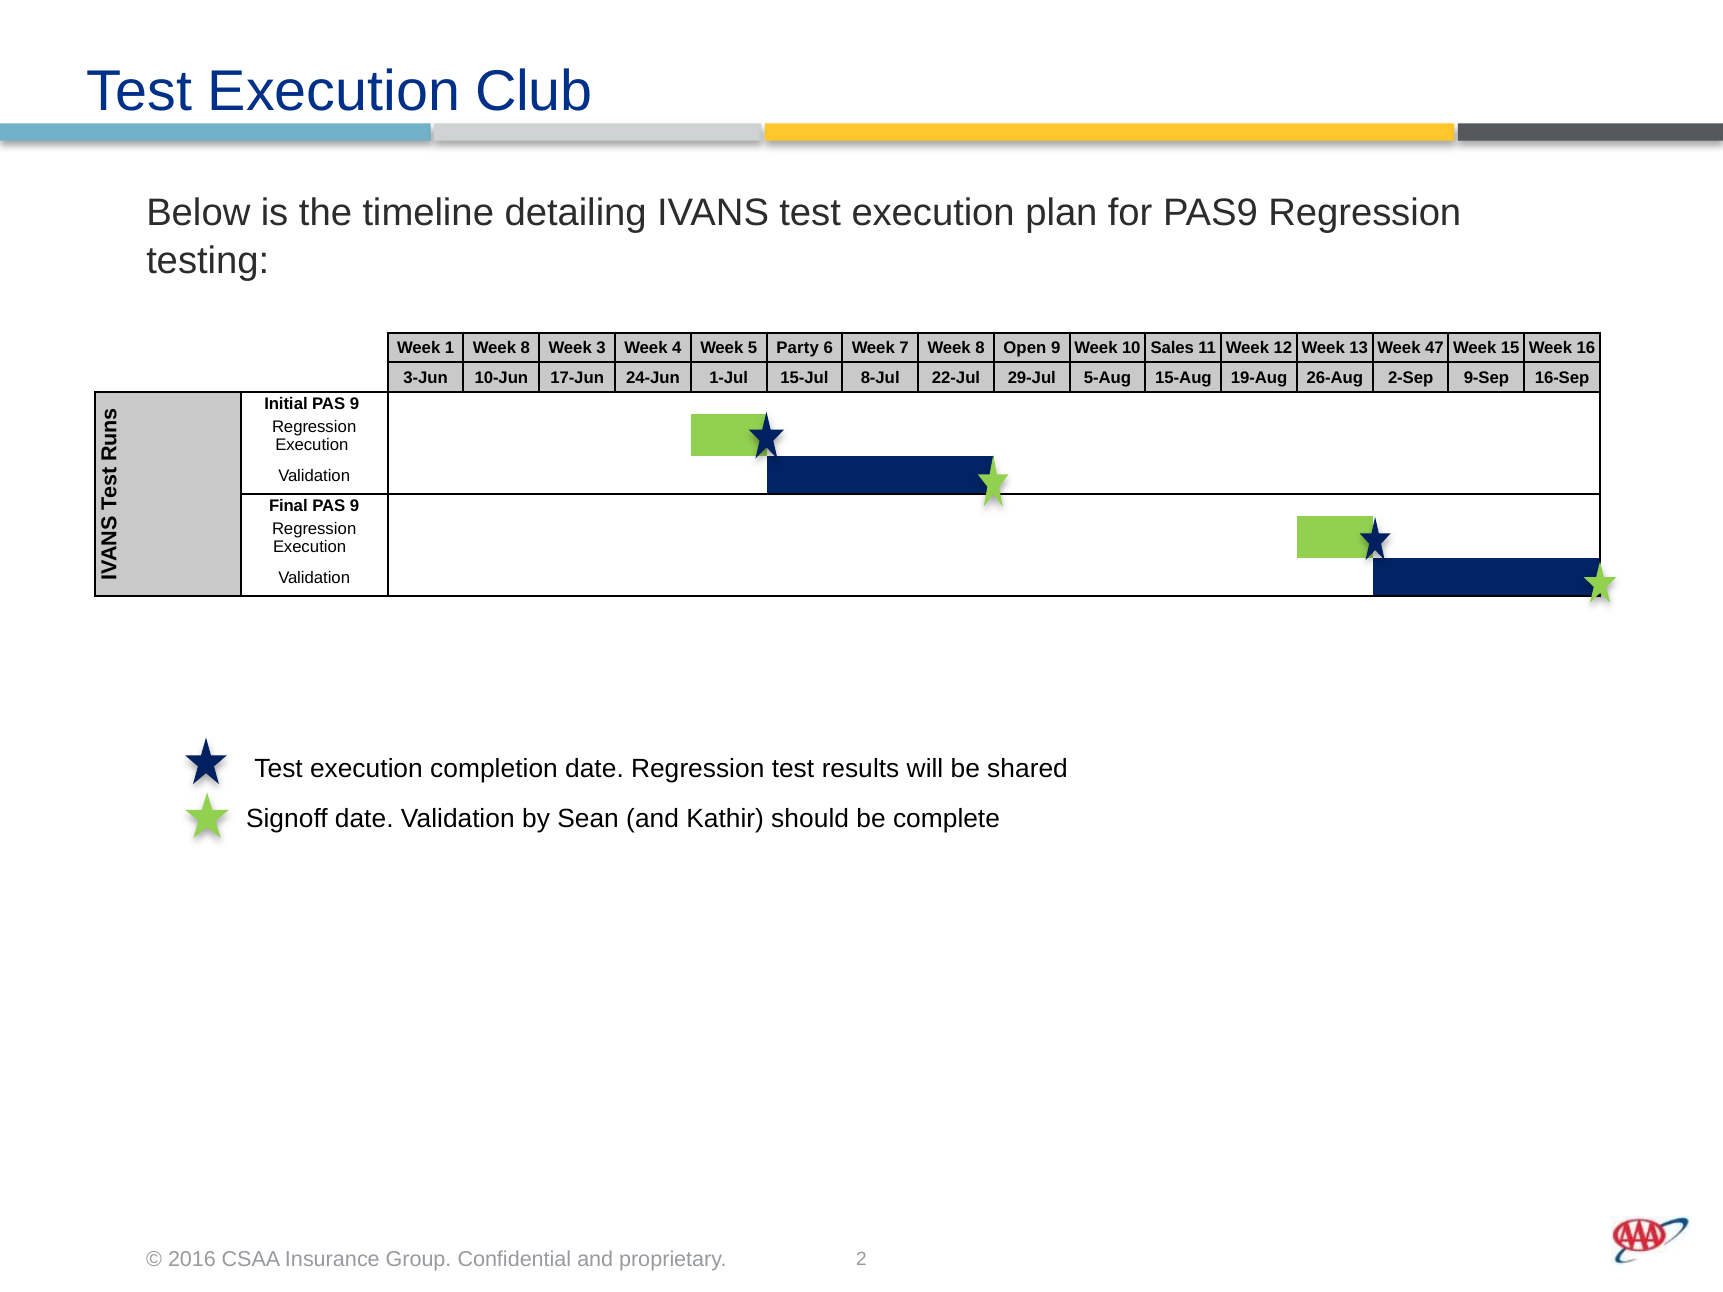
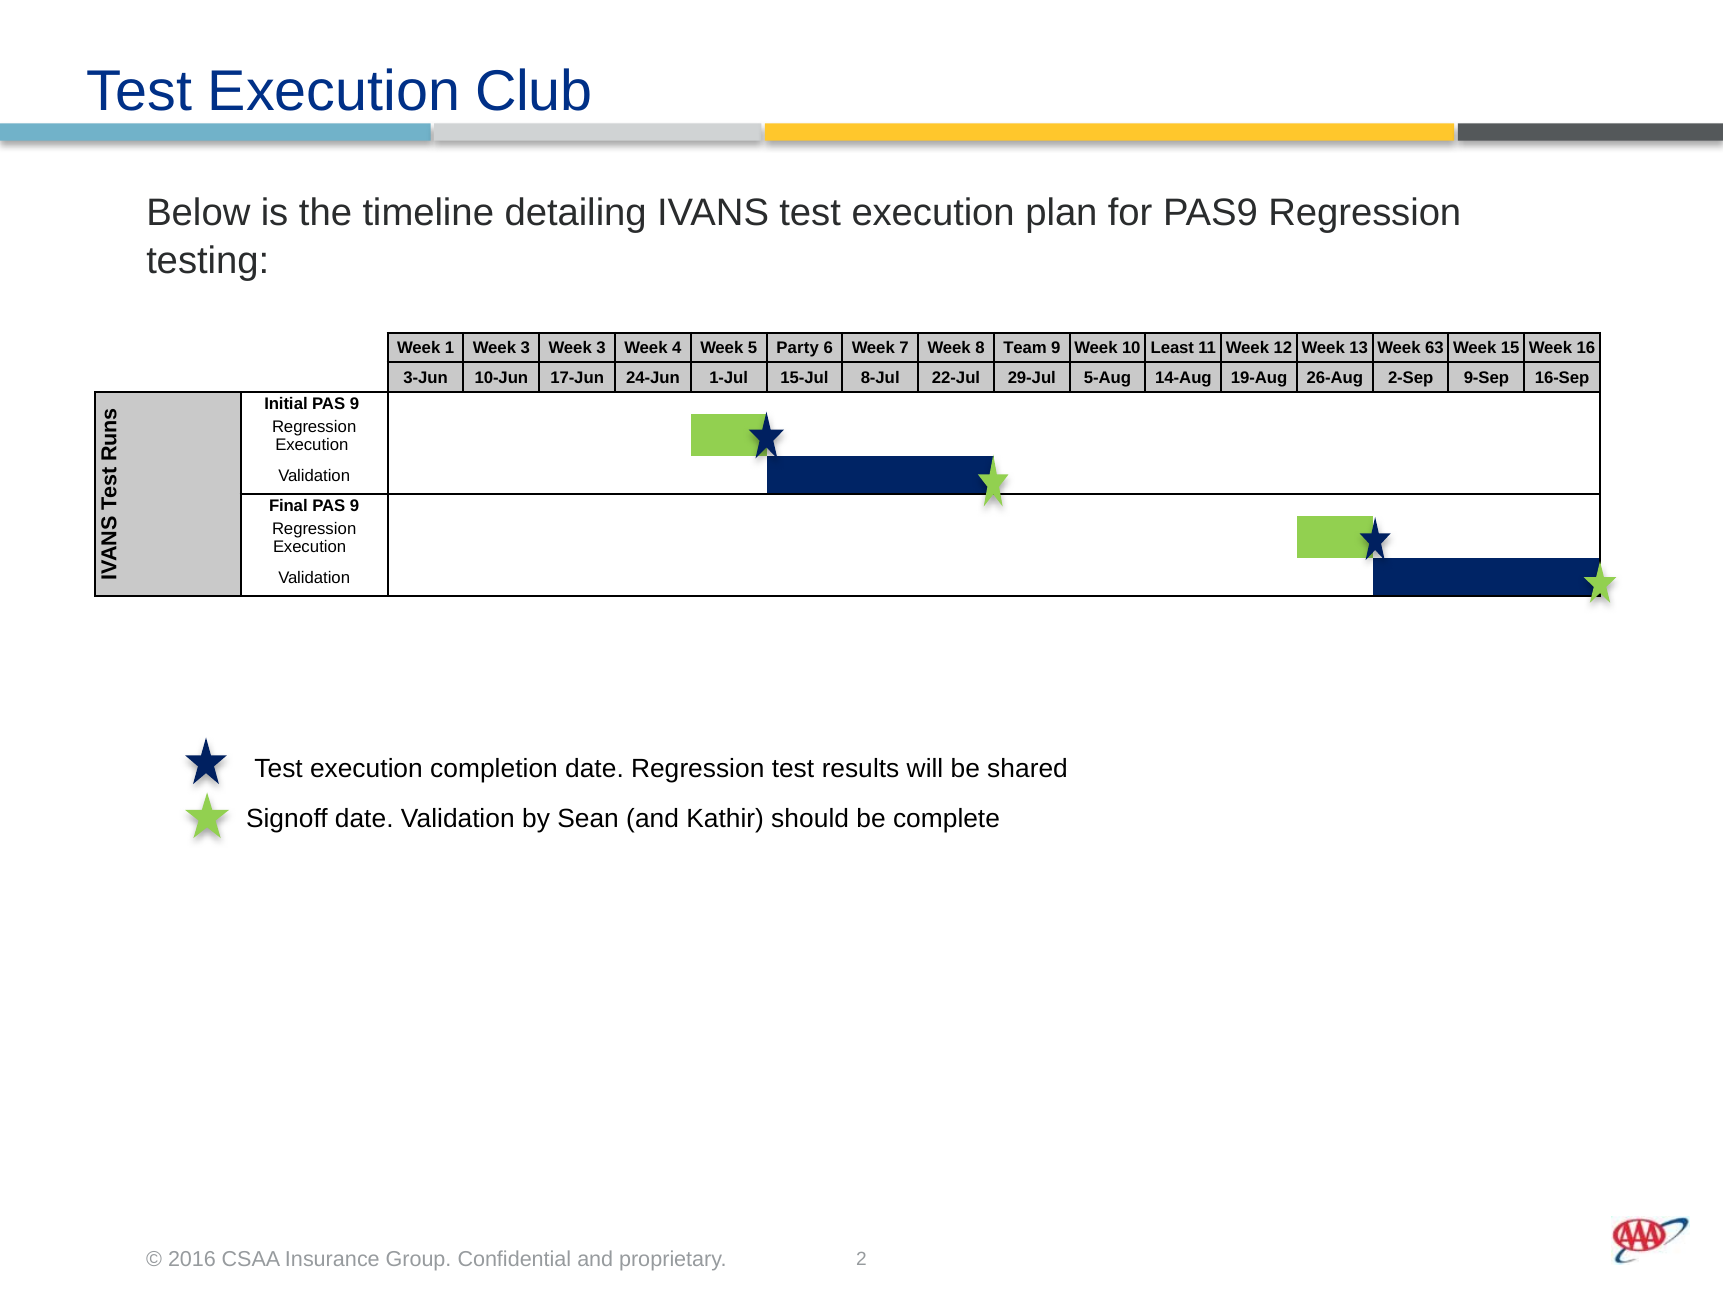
1 Week 8: 8 -> 3
Open: Open -> Team
Sales: Sales -> Least
47: 47 -> 63
15-Aug: 15-Aug -> 14-Aug
